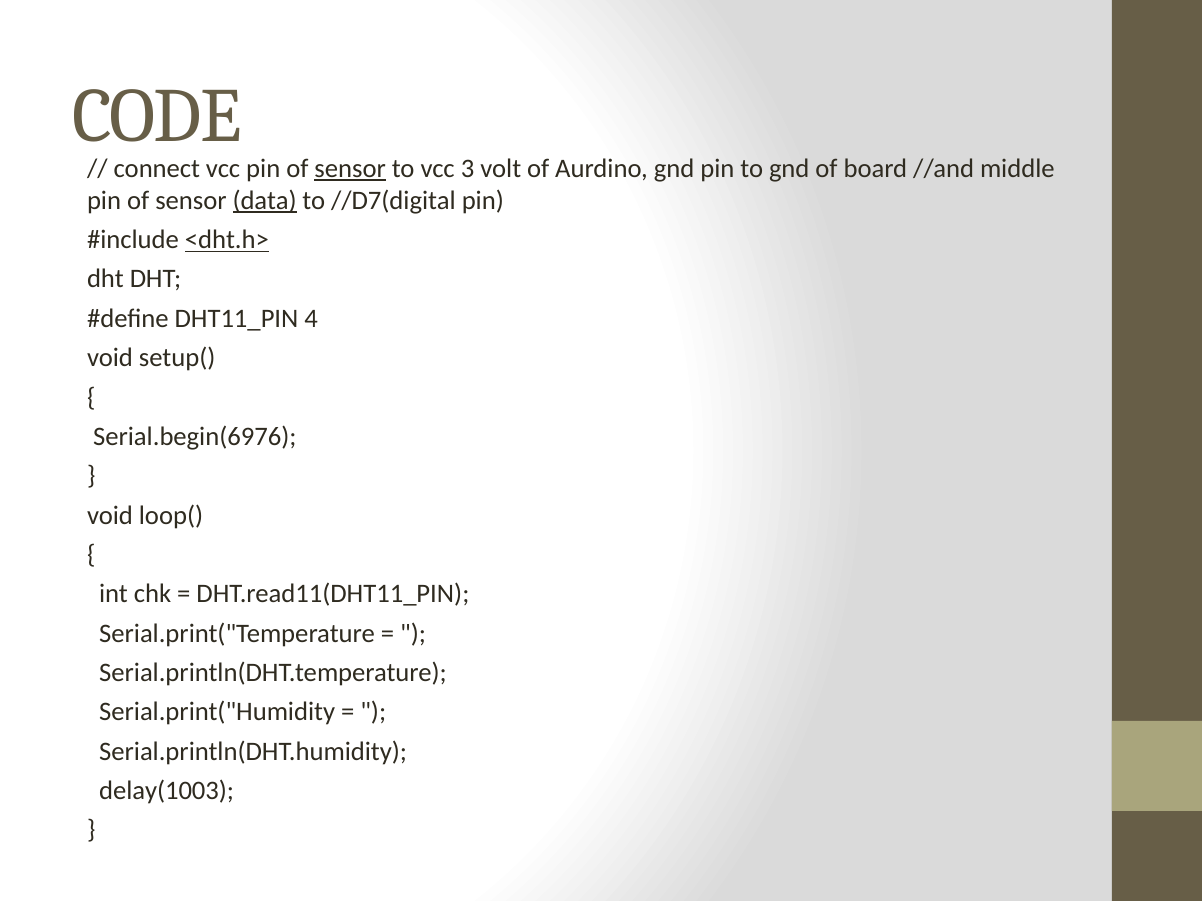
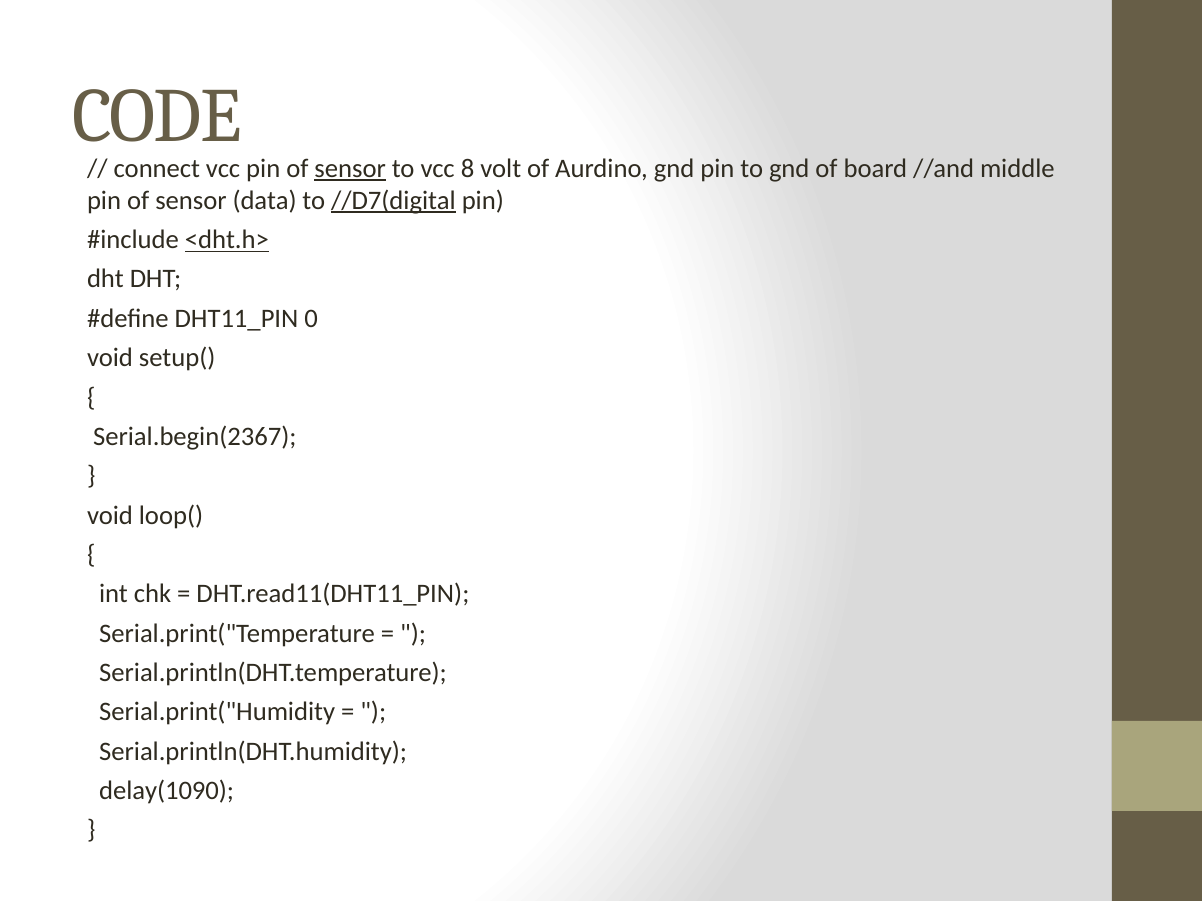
3: 3 -> 8
data underline: present -> none
//D7(digital underline: none -> present
4: 4 -> 0
Serial.begin(6976: Serial.begin(6976 -> Serial.begin(2367
delay(1003: delay(1003 -> delay(1090
